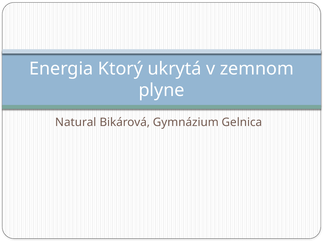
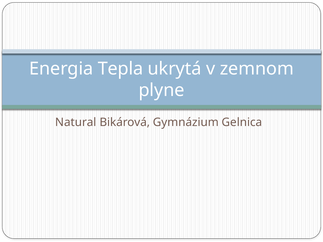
Ktorý: Ktorý -> Tepla
